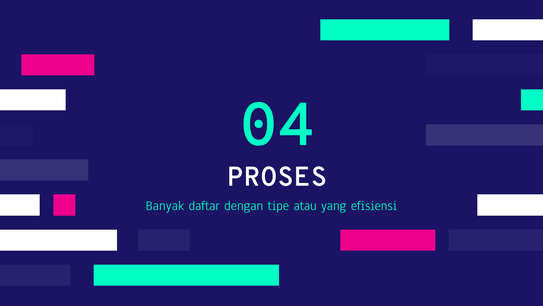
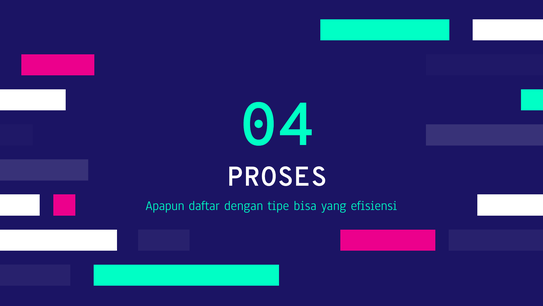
Banyak: Banyak -> Apapun
atau: atau -> bisa
